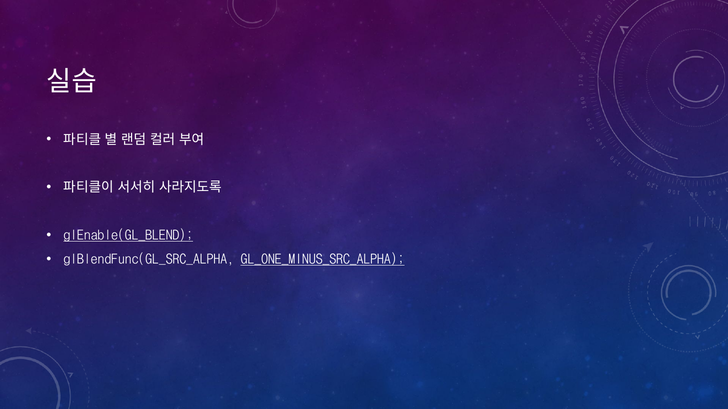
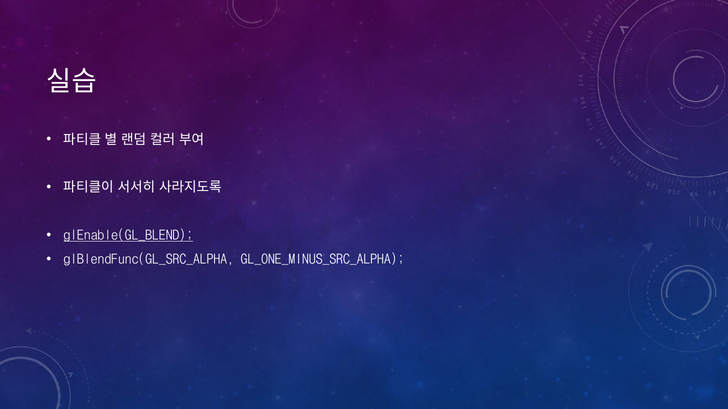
GL_ONE_MINUS_SRC_ALPHA underline: present -> none
